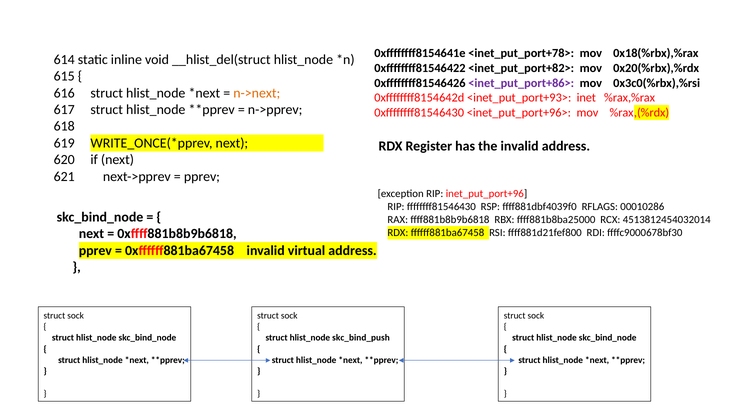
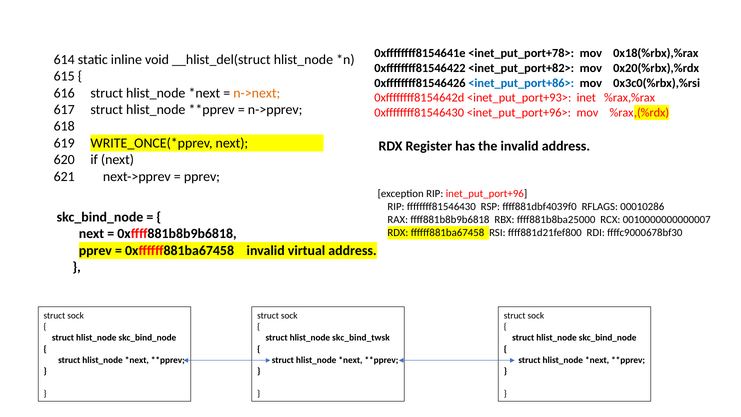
<inet_put_port+86> colour: purple -> blue
4513812454032014: 4513812454032014 -> 0010000000000007
skc_bind_push: skc_bind_push -> skc_bind_twsk
